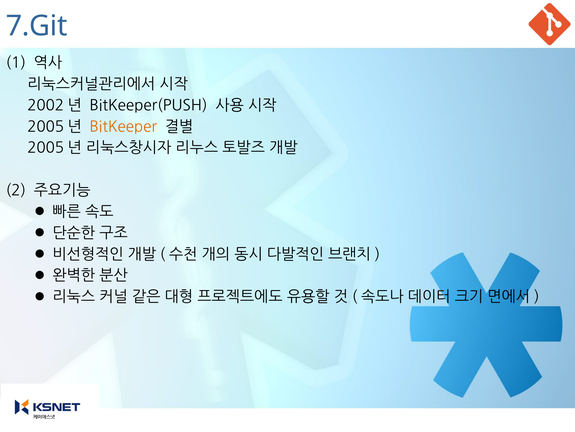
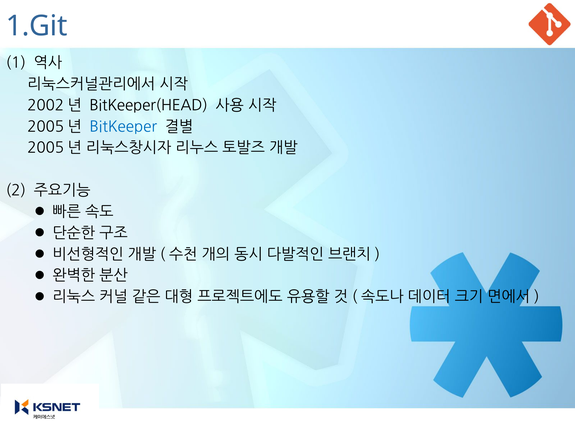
7.Git: 7.Git -> 1.Git
BitKeeper(PUSH: BitKeeper(PUSH -> BitKeeper(HEAD
BitKeeper colour: orange -> blue
